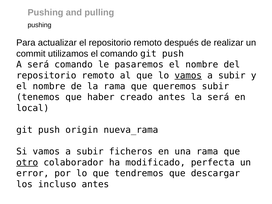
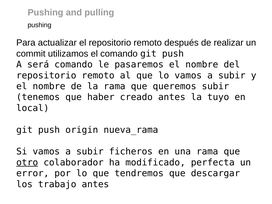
vamos at (188, 75) underline: present -> none
la será: será -> tuyo
incluso: incluso -> trabajo
